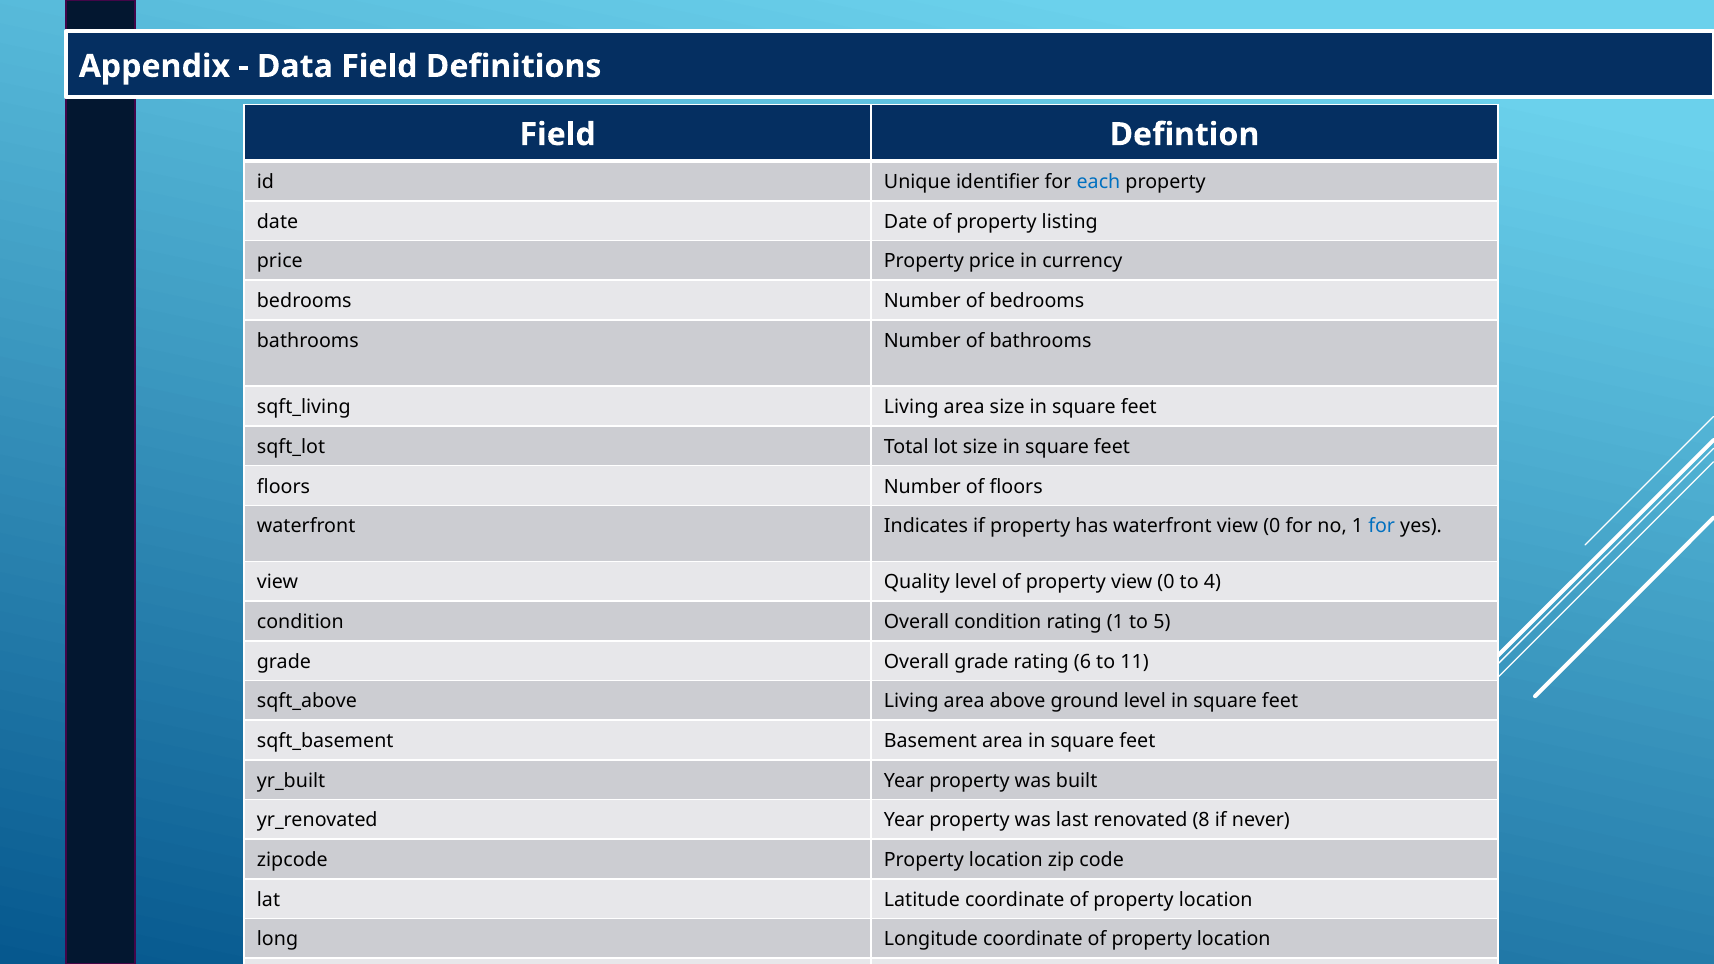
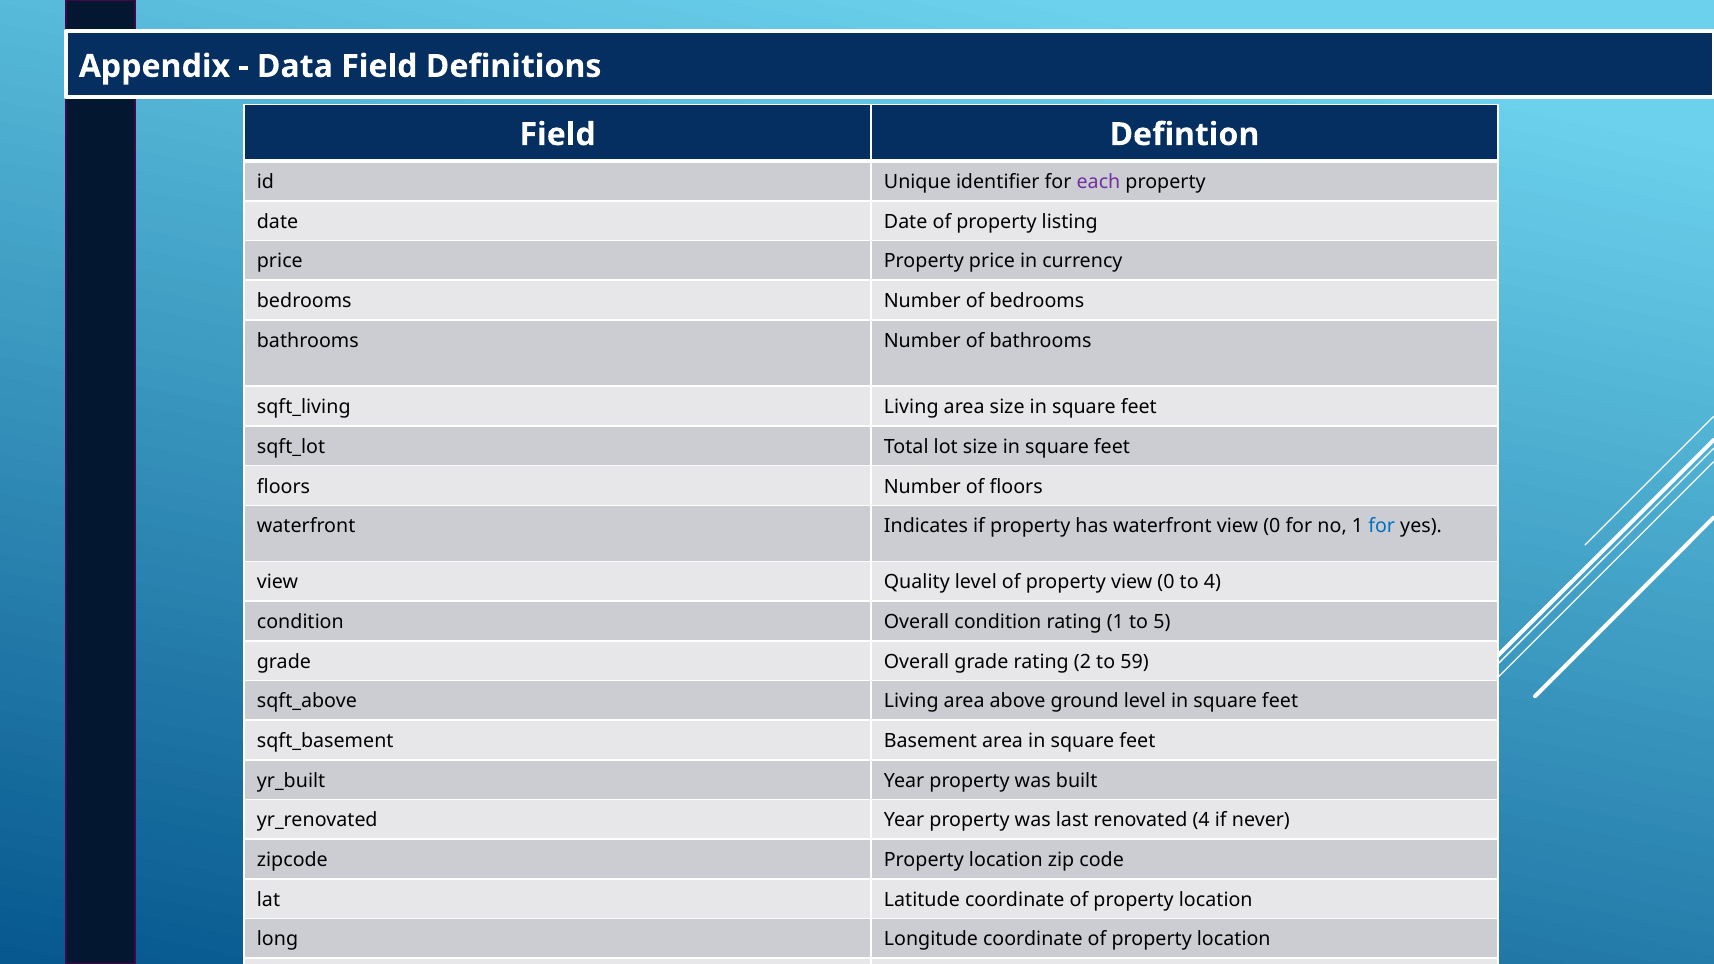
each colour: blue -> purple
6: 6 -> 2
11: 11 -> 59
renovated 8: 8 -> 4
